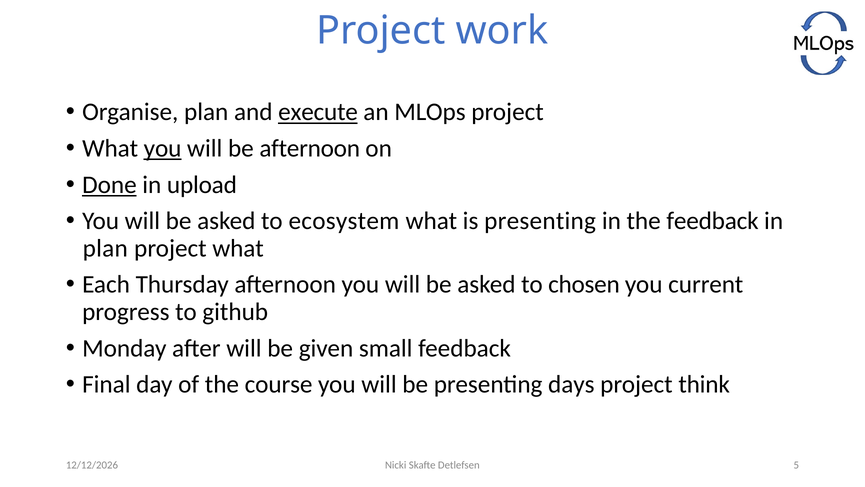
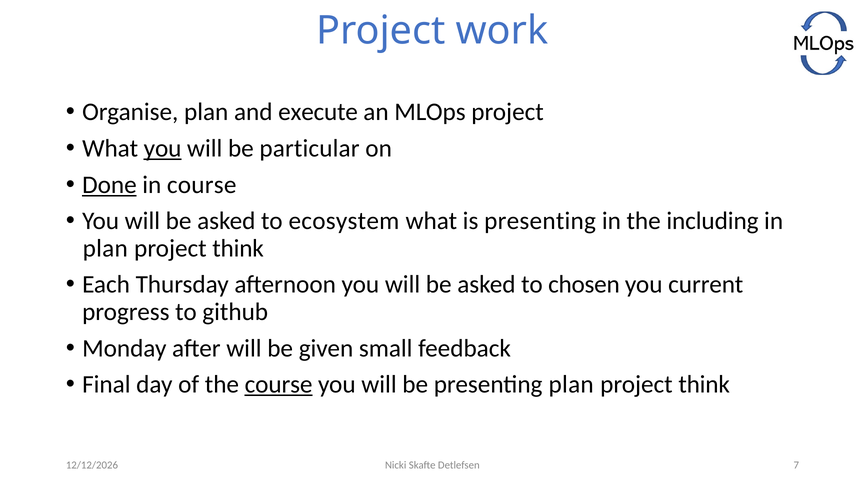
execute underline: present -> none
be afternoon: afternoon -> particular
in upload: upload -> course
the feedback: feedback -> including
what at (238, 248): what -> think
course at (279, 384) underline: none -> present
presenting days: days -> plan
5: 5 -> 7
